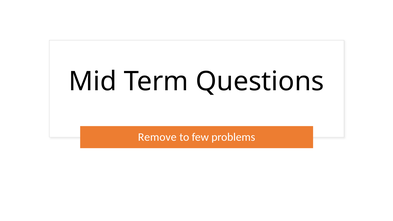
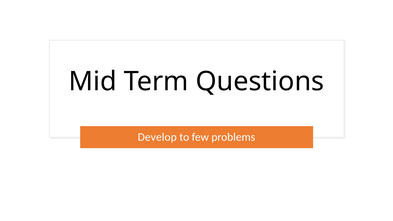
Remove: Remove -> Develop
